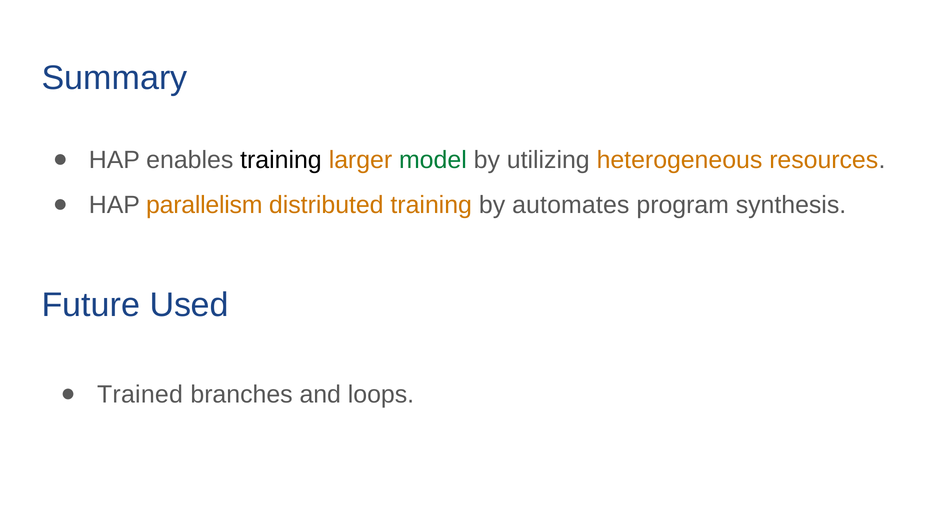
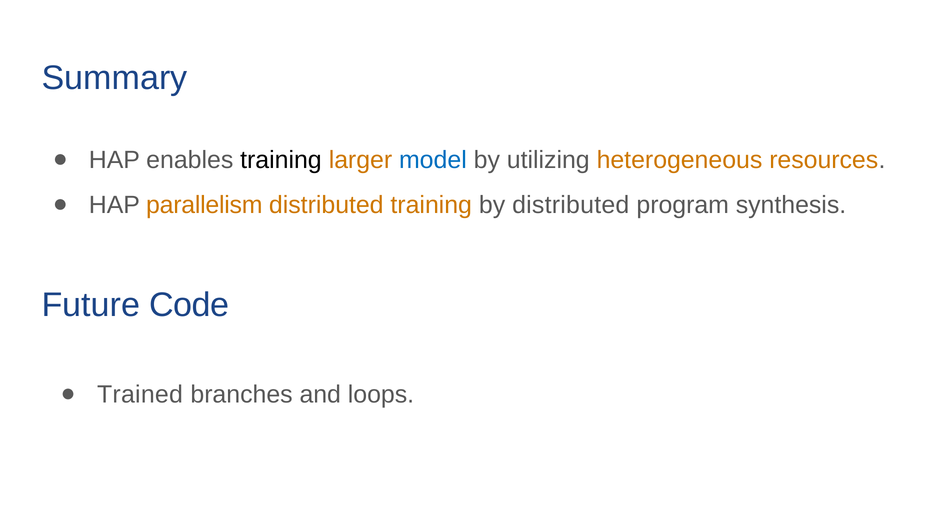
model colour: green -> blue
by automates: automates -> distributed
Used: Used -> Code
